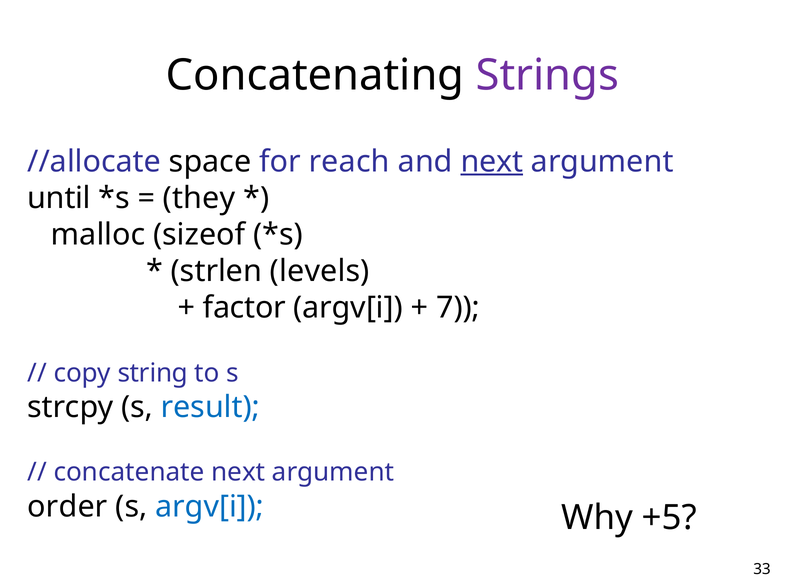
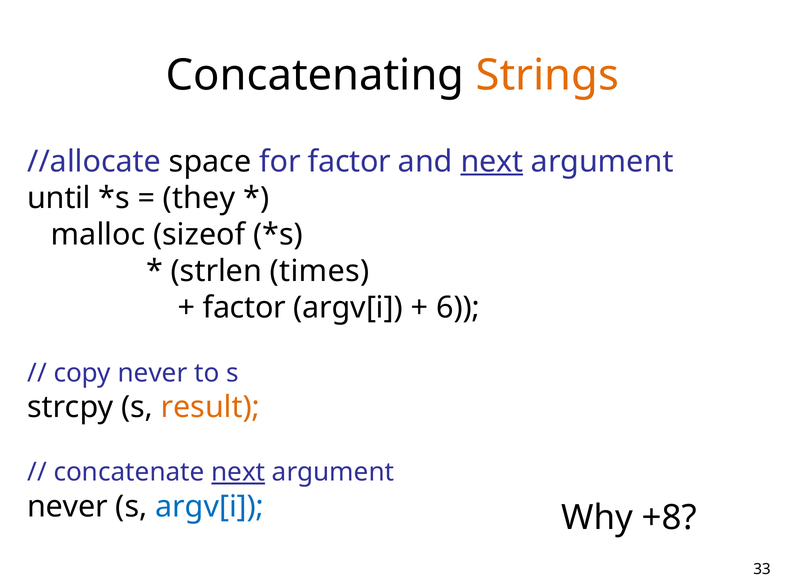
Strings colour: purple -> orange
for reach: reach -> factor
levels: levels -> times
7: 7 -> 6
copy string: string -> never
result colour: blue -> orange
next at (238, 473) underline: none -> present
order at (67, 507): order -> never
+5: +5 -> +8
